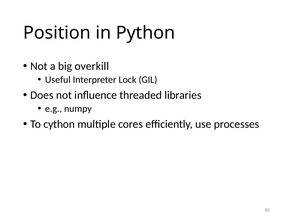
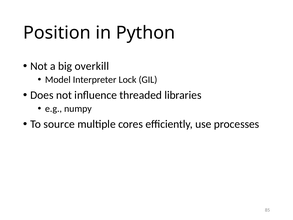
Useful: Useful -> Model
cython: cython -> source
